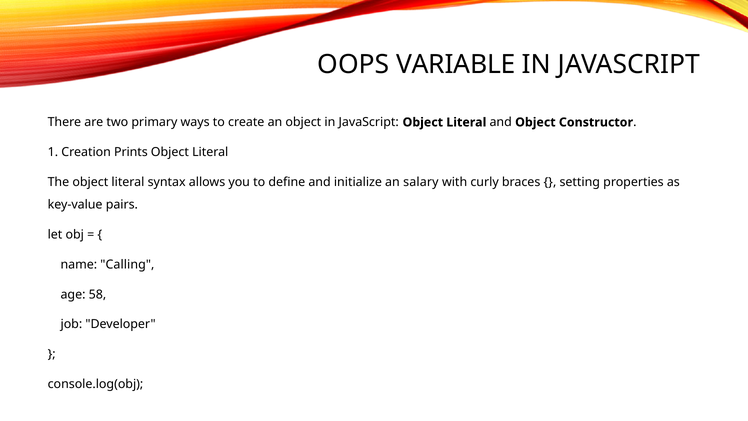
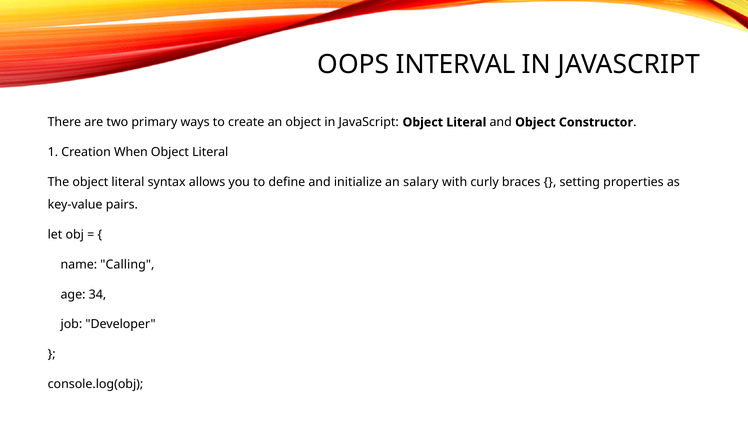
VARIABLE: VARIABLE -> INTERVAL
Prints: Prints -> When
58: 58 -> 34
